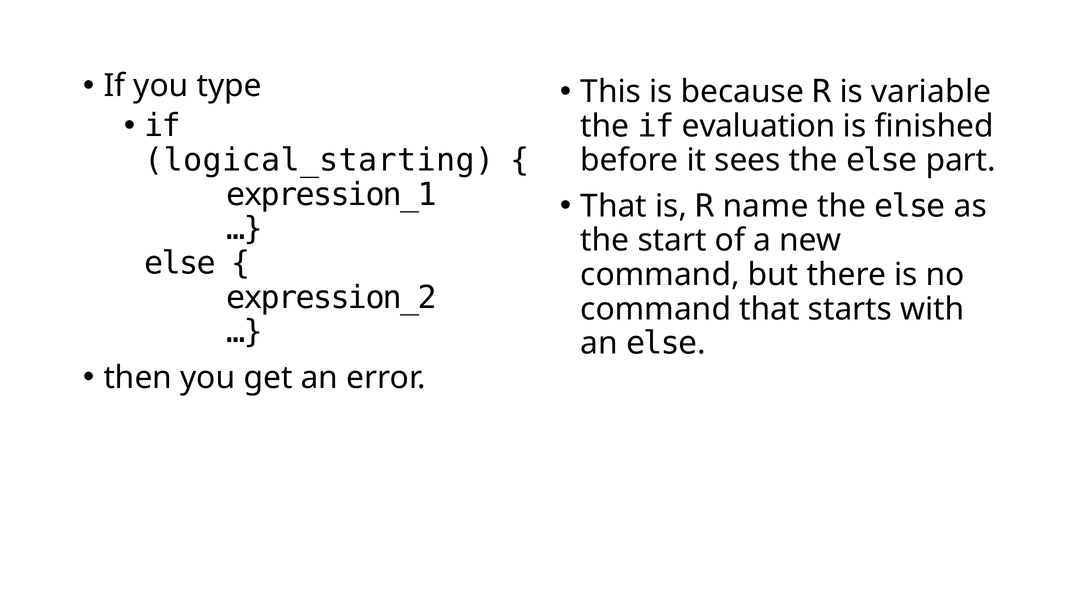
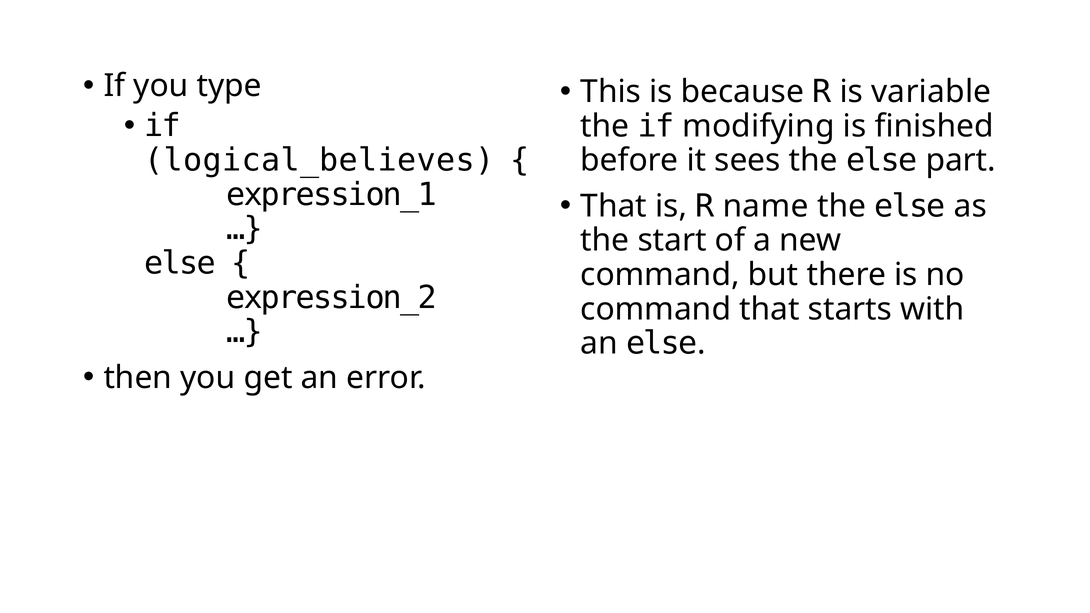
evaluation: evaluation -> modifying
logical_starting: logical_starting -> logical_believes
